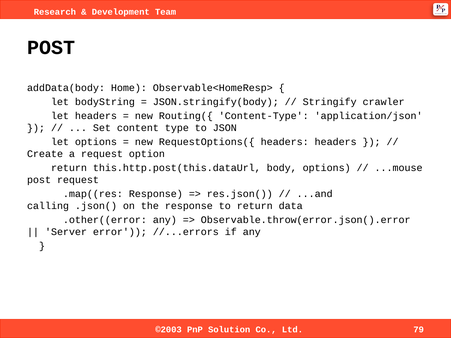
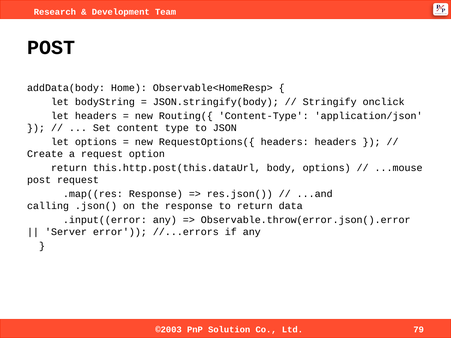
crawler: crawler -> onclick
.other((error: .other((error -> .input((error
